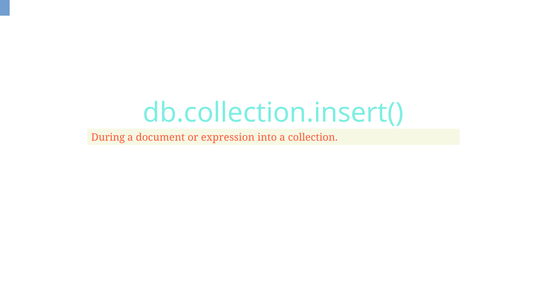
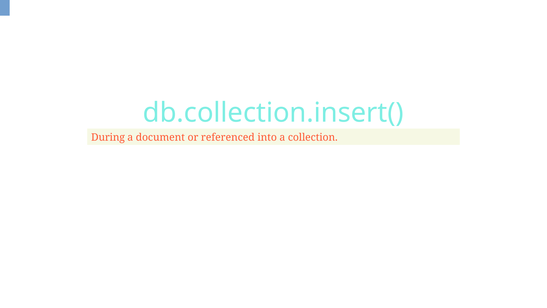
expression: expression -> referenced
